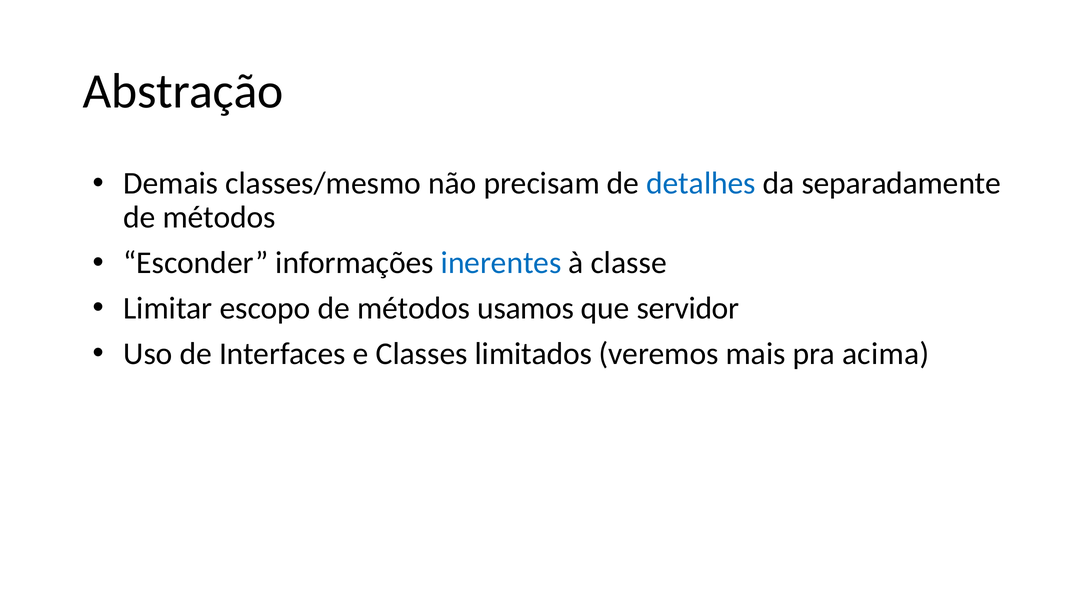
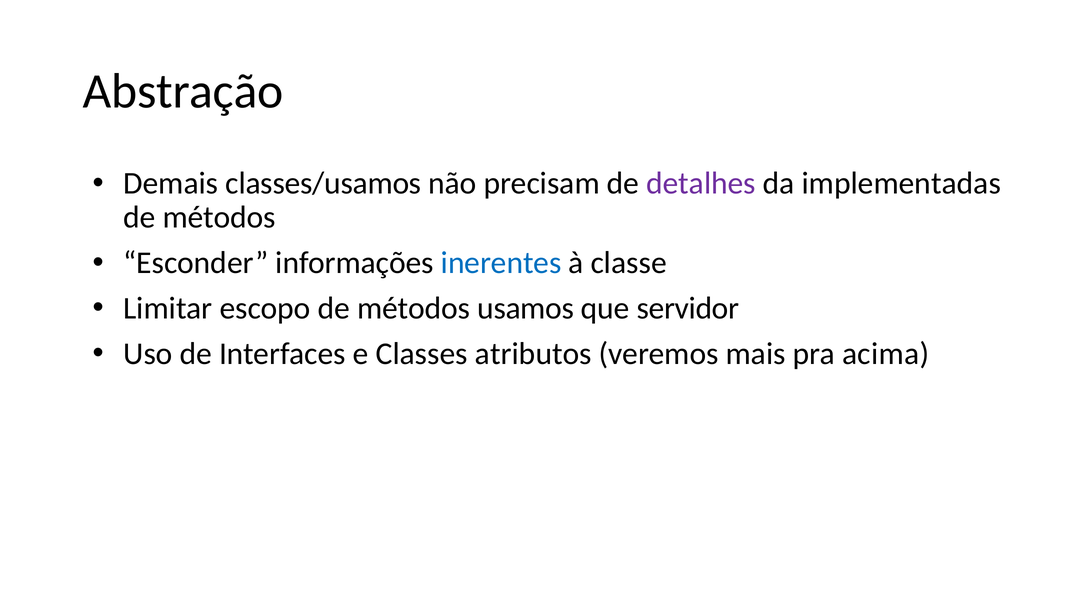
classes/mesmo: classes/mesmo -> classes/usamos
detalhes colour: blue -> purple
separadamente: separadamente -> implementadas
limitados: limitados -> atributos
